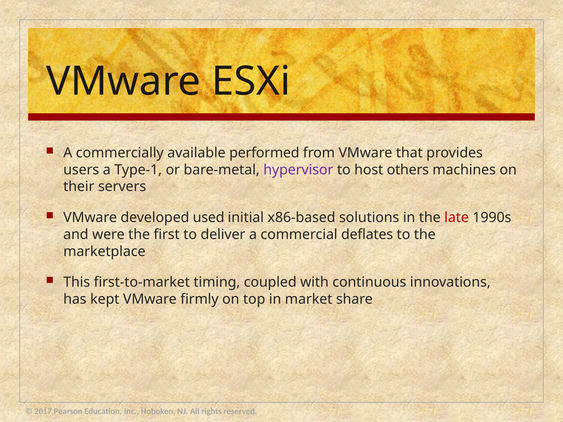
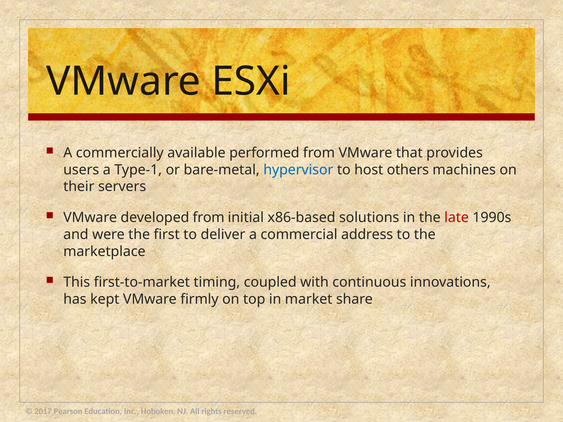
hypervisor colour: purple -> blue
developed used: used -> from
deflates: deflates -> address
